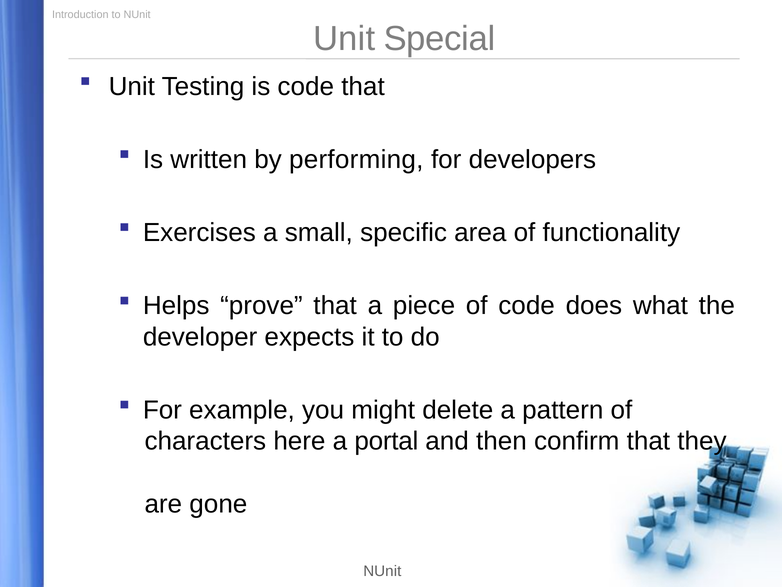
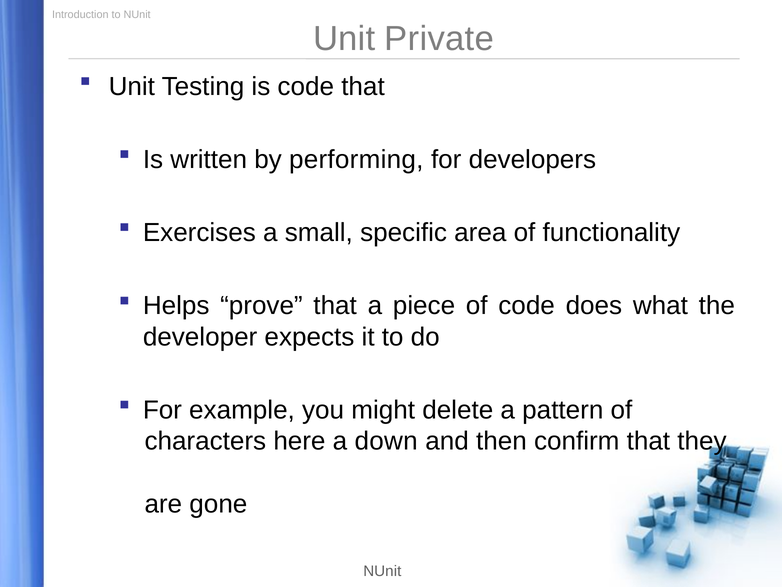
Special: Special -> Private
portal: portal -> down
